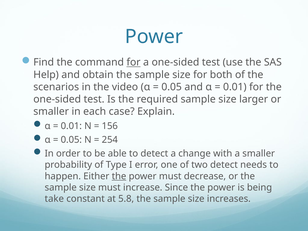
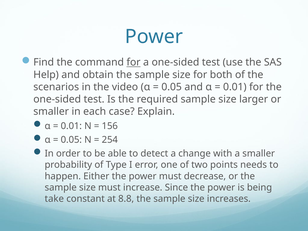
two detect: detect -> points
the at (119, 176) underline: present -> none
5.8: 5.8 -> 8.8
